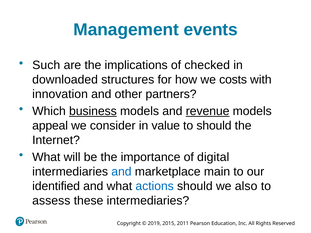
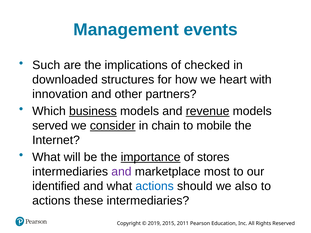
costs: costs -> heart
appeal: appeal -> served
consider underline: none -> present
value: value -> chain
to should: should -> mobile
importance underline: none -> present
digital: digital -> stores
and at (121, 172) colour: blue -> purple
main: main -> most
assess at (51, 201): assess -> actions
